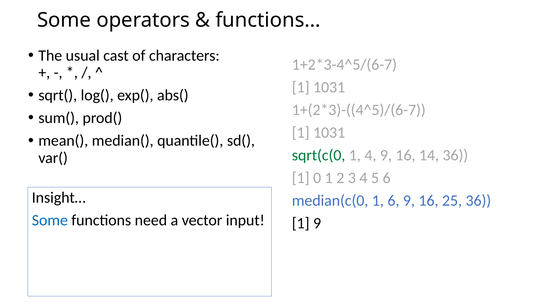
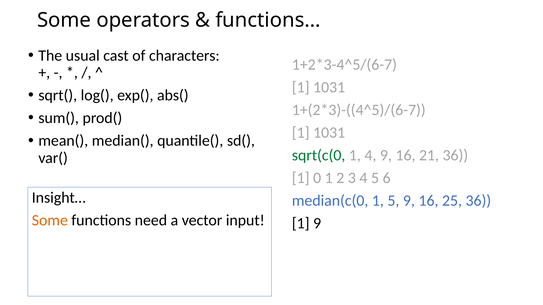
14: 14 -> 21
1 6: 6 -> 5
Some at (50, 221) colour: blue -> orange
